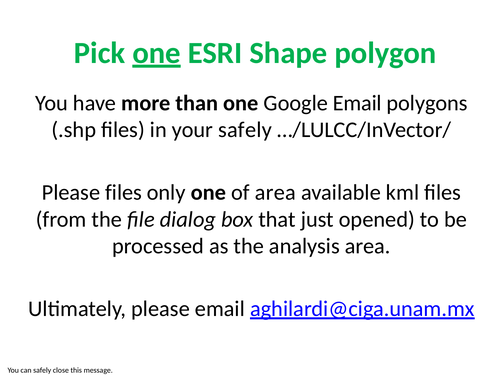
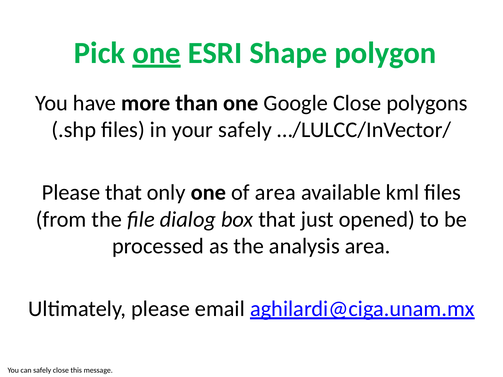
Google Email: Email -> Close
Please files: files -> that
